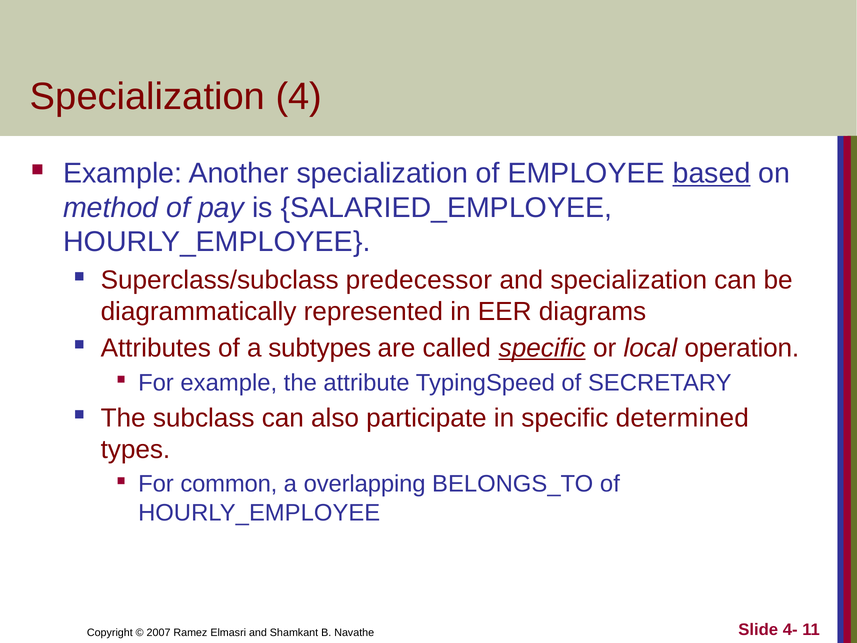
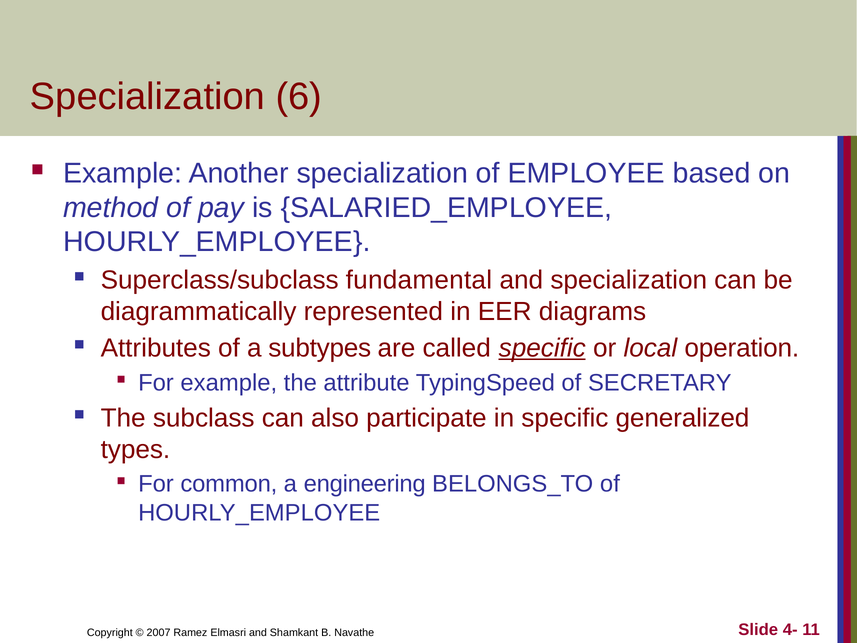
4: 4 -> 6
based underline: present -> none
predecessor: predecessor -> fundamental
determined: determined -> generalized
overlapping: overlapping -> engineering
